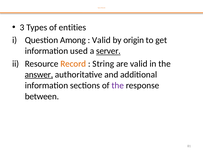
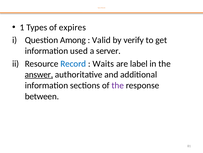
3: 3 -> 1
entities: entities -> expires
origin: origin -> verify
server underline: present -> none
Record colour: orange -> blue
String: String -> Waits
are valid: valid -> label
